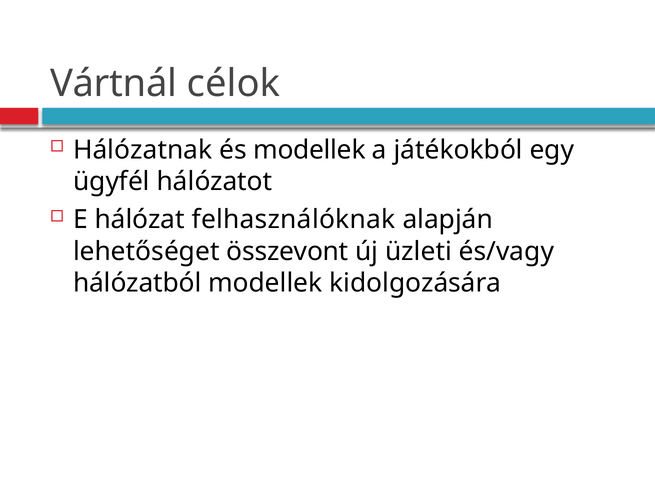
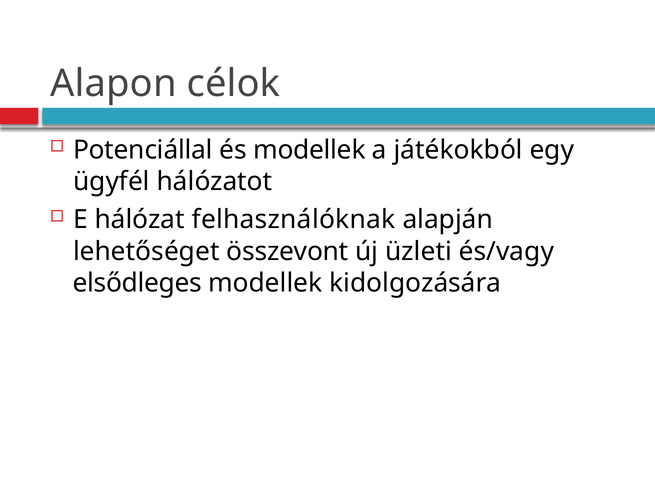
Vártnál: Vártnál -> Alapon
Hálózatnak: Hálózatnak -> Potenciállal
hálózatból: hálózatból -> elsődleges
